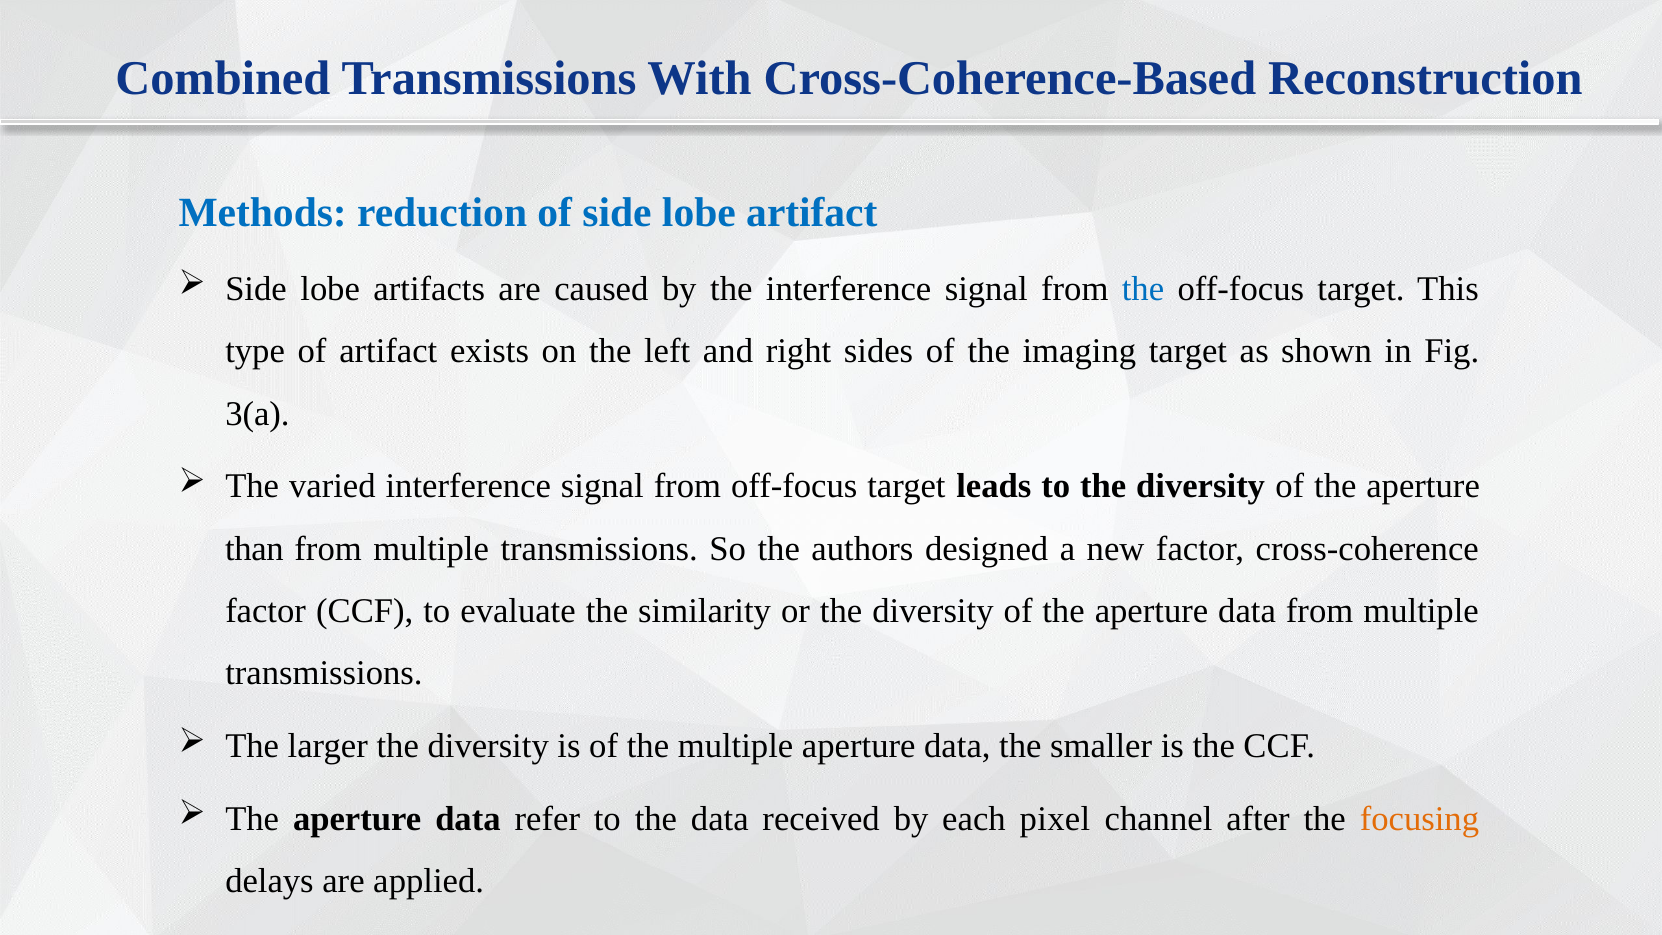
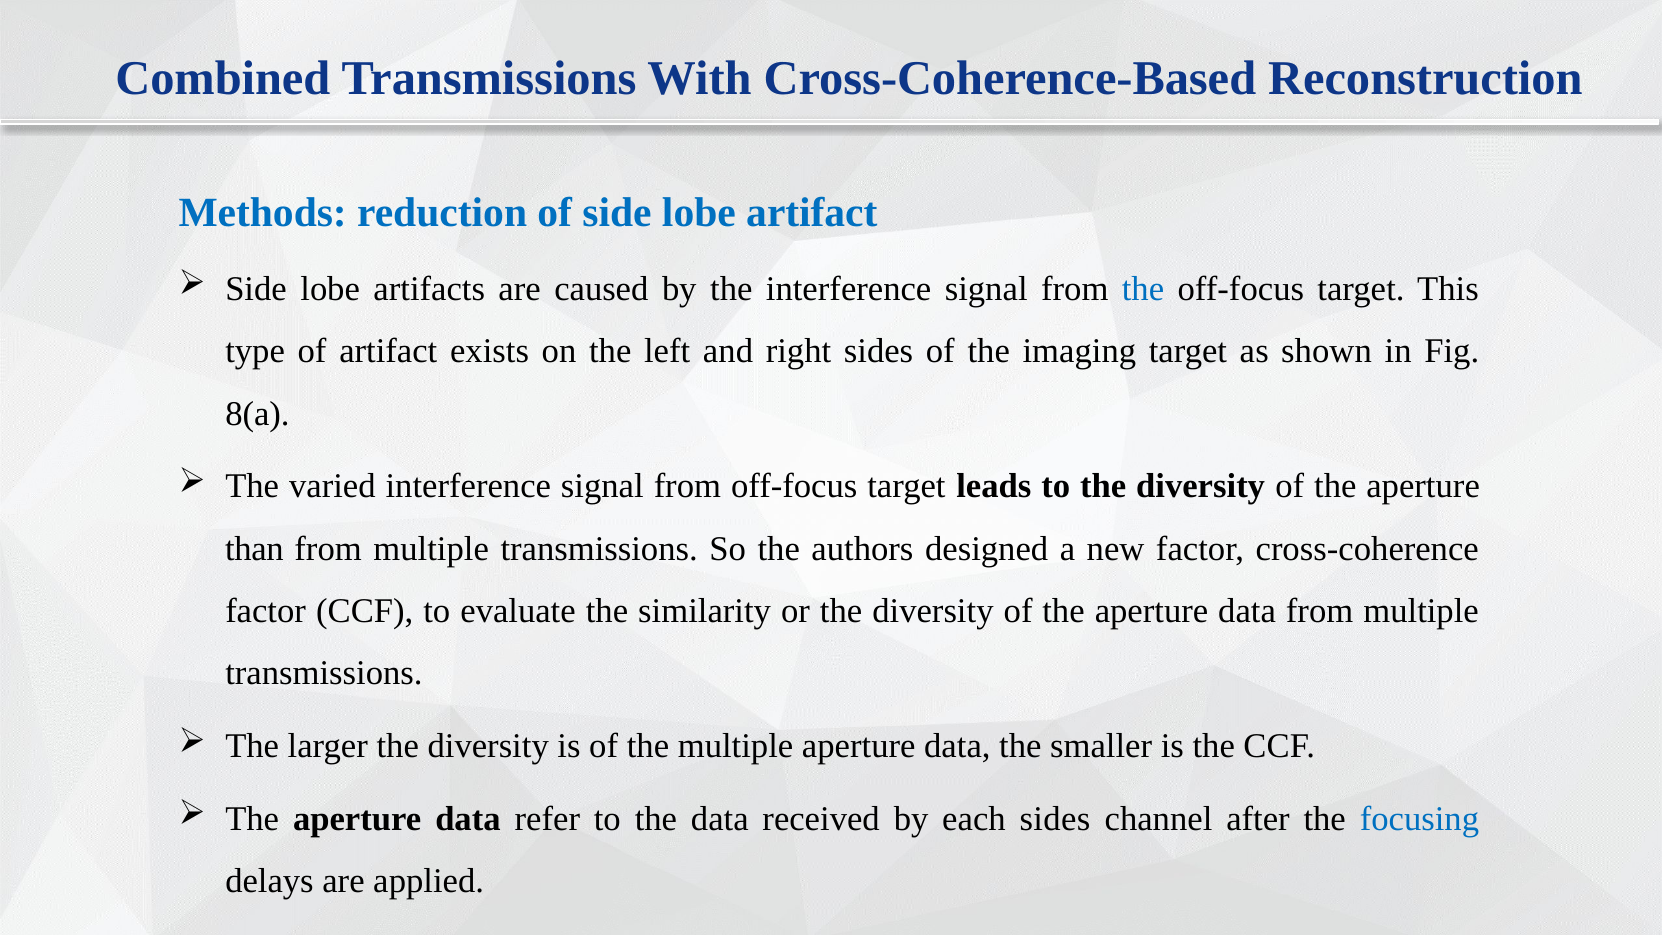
3(a: 3(a -> 8(a
each pixel: pixel -> sides
focusing colour: orange -> blue
